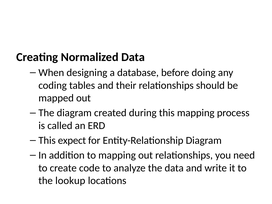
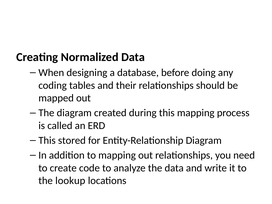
expect: expect -> stored
